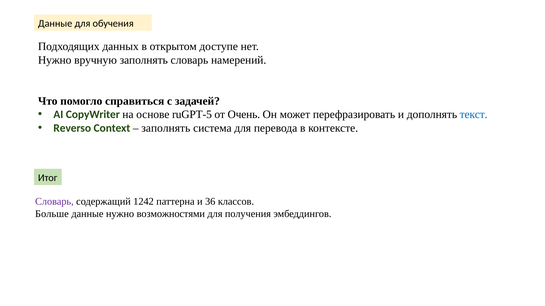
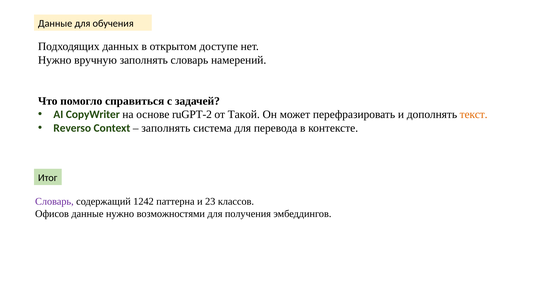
ruGPT-5: ruGPT-5 -> ruGPT-2
Очень: Очень -> Такой
текст colour: blue -> orange
36: 36 -> 23
Больше: Больше -> Офисов
